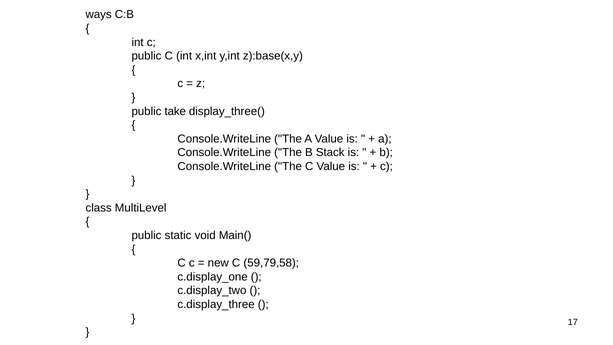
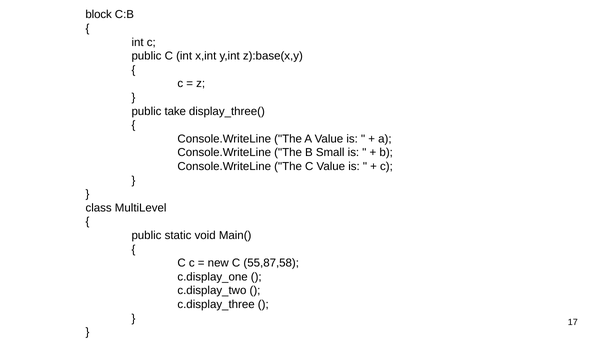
ways: ways -> block
Stack: Stack -> Small
59,79,58: 59,79,58 -> 55,87,58
